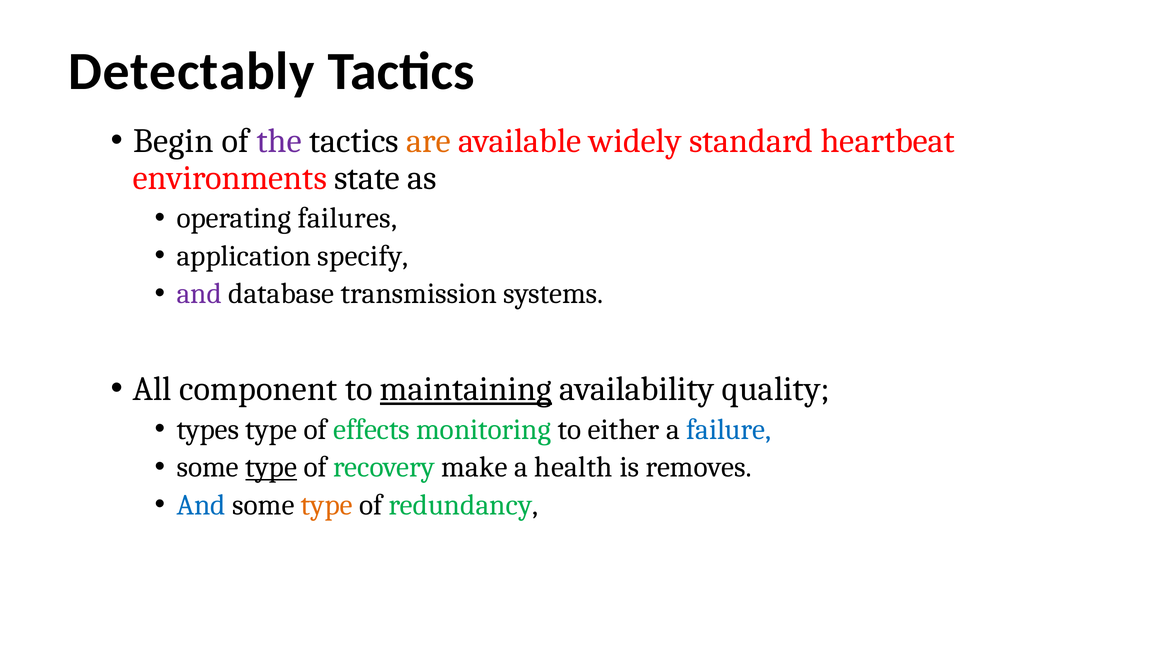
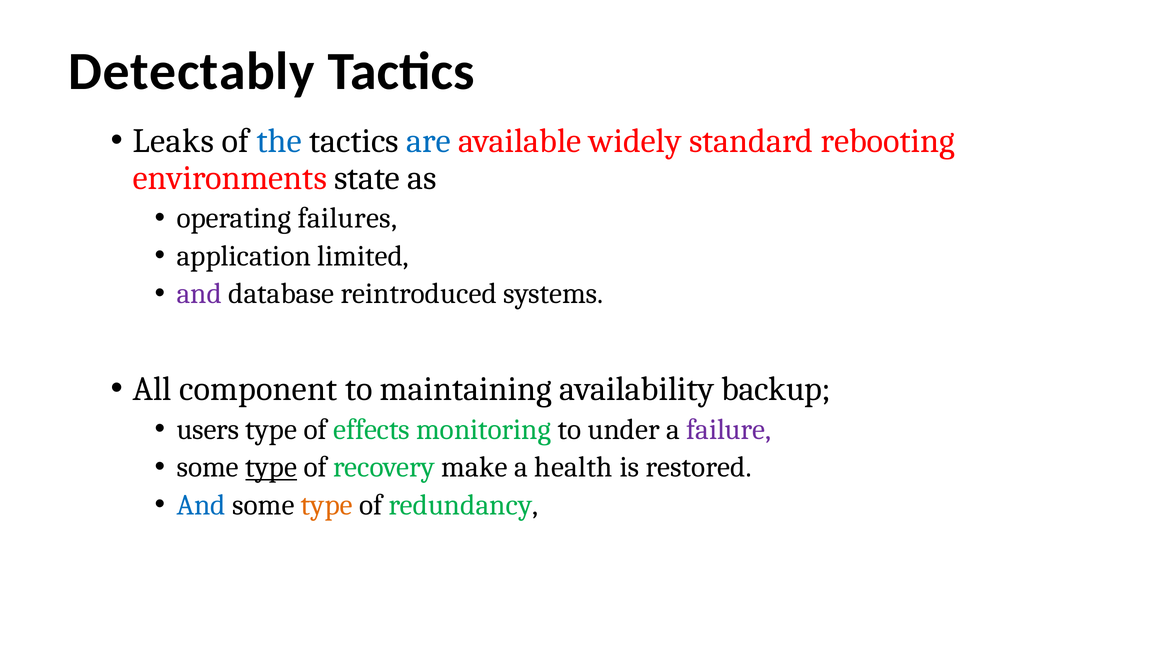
Begin: Begin -> Leaks
the colour: purple -> blue
are colour: orange -> blue
heartbeat: heartbeat -> rebooting
specify: specify -> limited
transmission: transmission -> reintroduced
maintaining underline: present -> none
quality: quality -> backup
types: types -> users
either: either -> under
failure colour: blue -> purple
removes: removes -> restored
